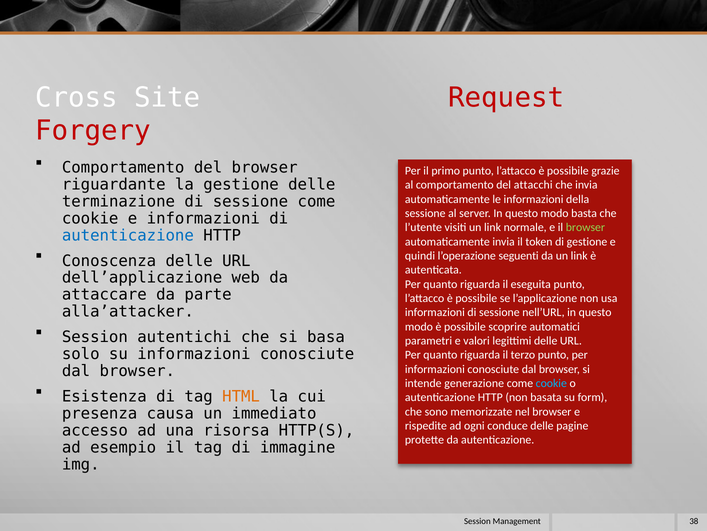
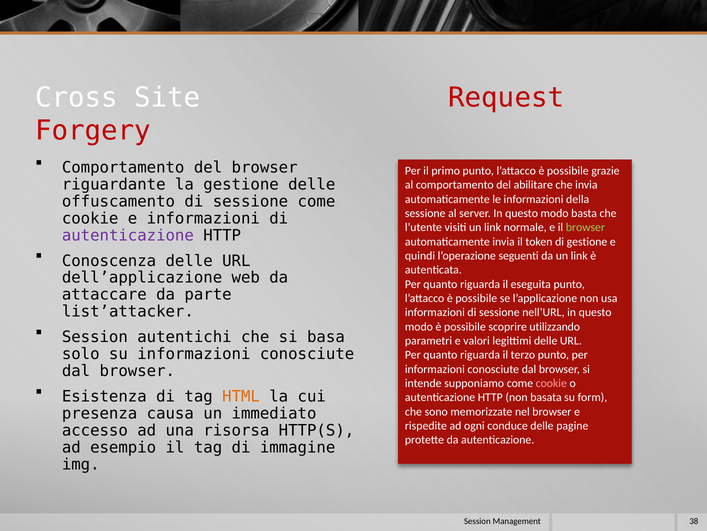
attacchi: attacchi -> abilitare
terminazione: terminazione -> offuscamento
autenticazione at (128, 235) colour: blue -> purple
alla’attacker: alla’attacker -> list’attacker
automatici: automatici -> utilizzando
generazione: generazione -> supponiamo
cookie at (551, 383) colour: light blue -> pink
